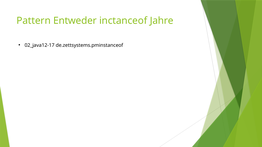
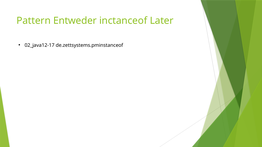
Jahre: Jahre -> Later
